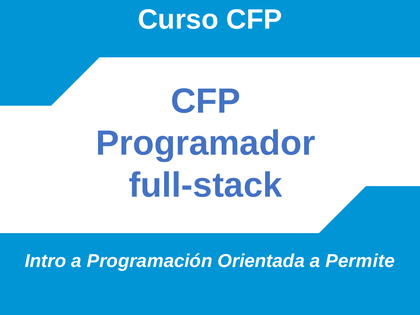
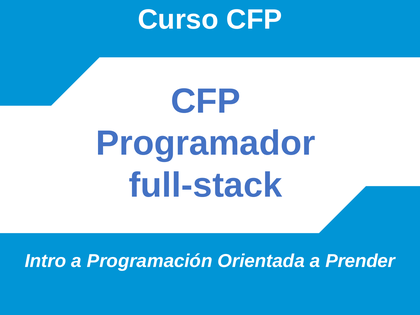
Permite: Permite -> Prender
